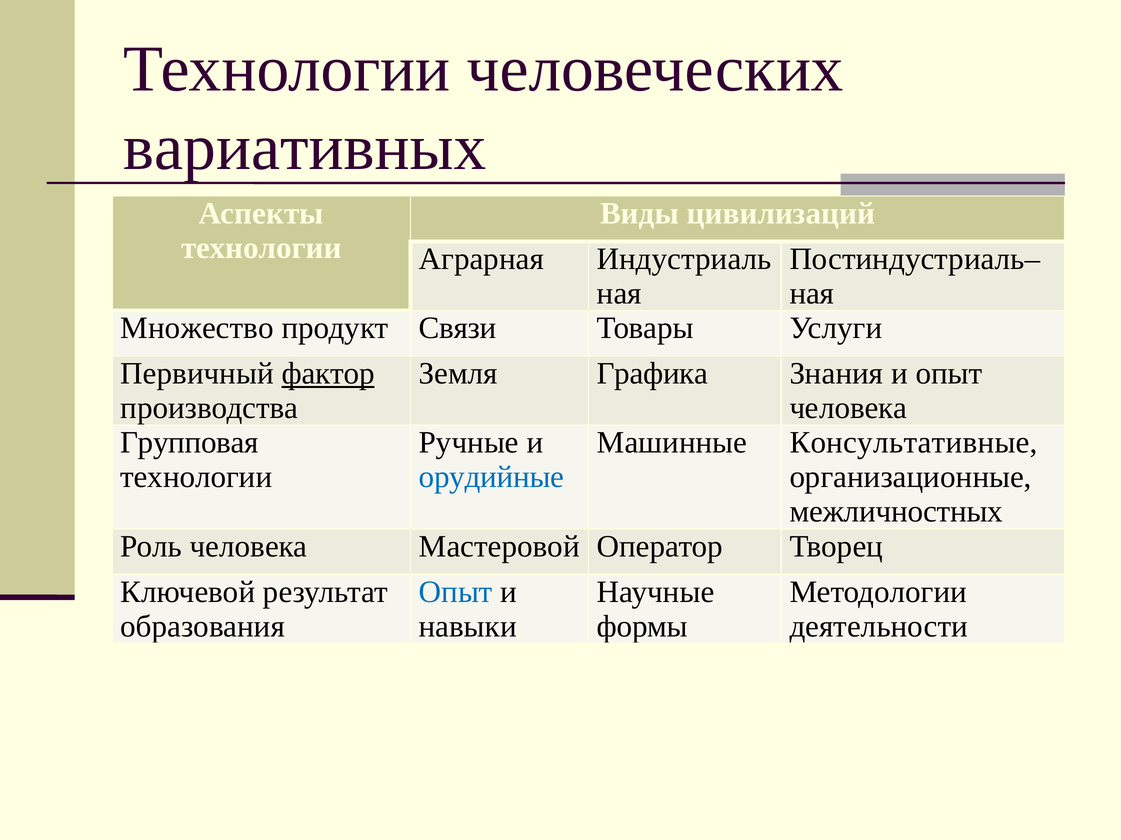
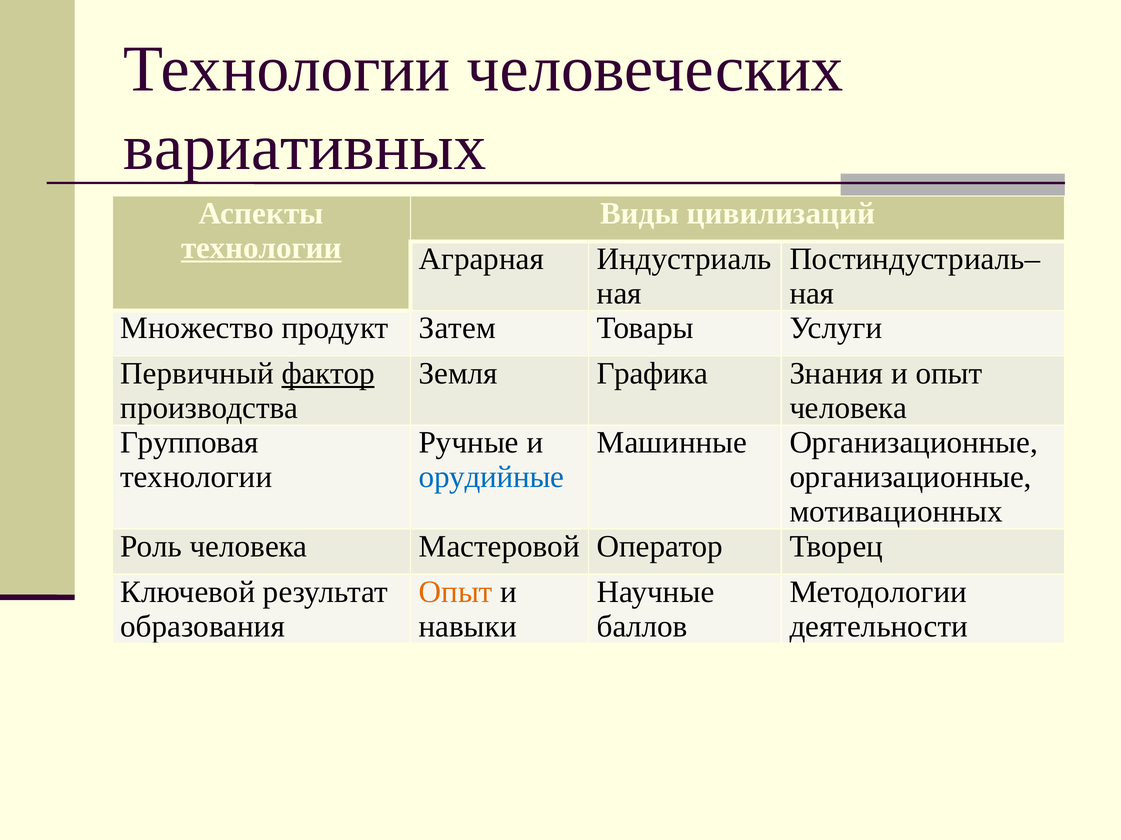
технологии at (261, 248) underline: none -> present
Связи: Связи -> Затем
Машинные Консультативные: Консультативные -> Организационные
межличностных: межличностных -> мотивационных
Опыт at (456, 592) colour: blue -> orange
формы: формы -> баллов
